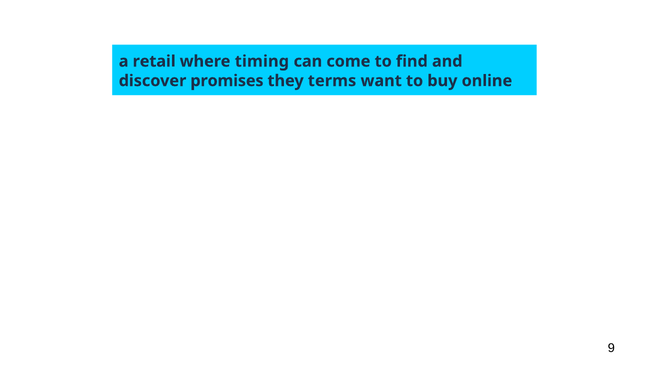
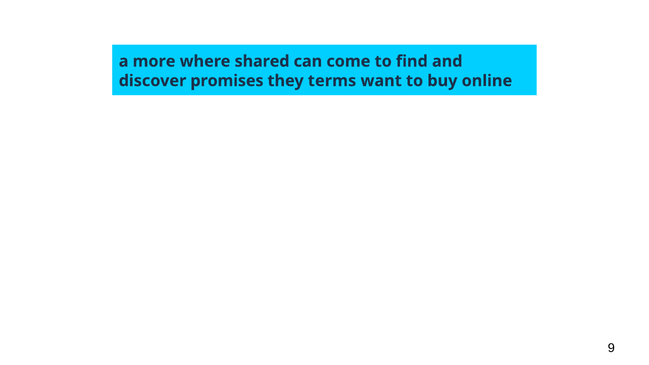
retail: retail -> more
timing: timing -> shared
